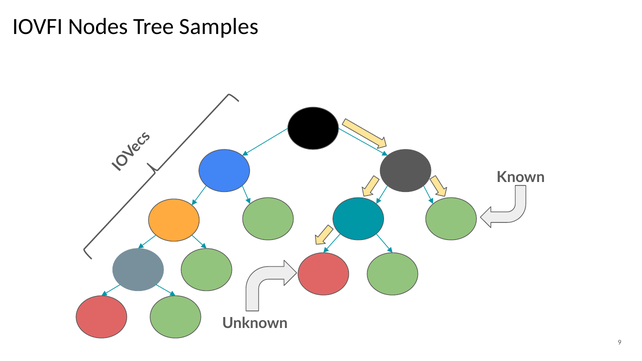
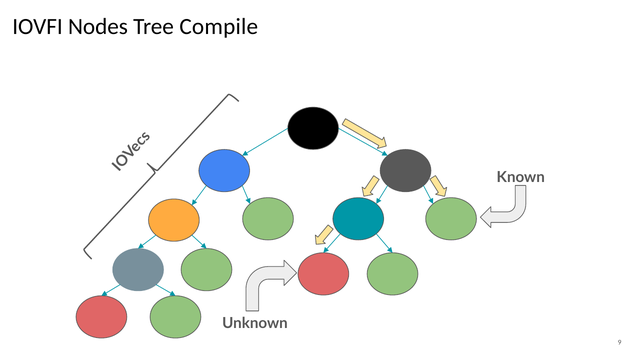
Samples: Samples -> Compile
